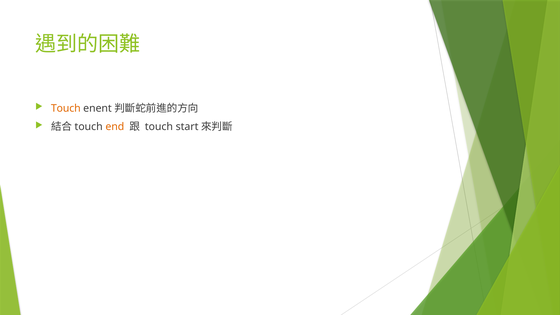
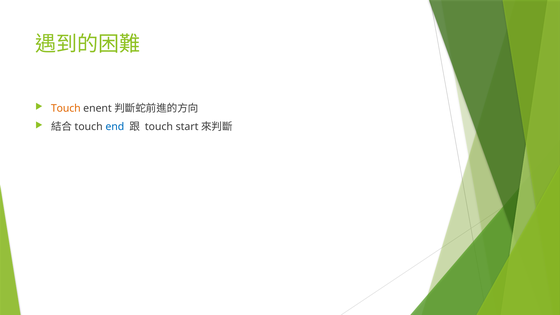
end colour: orange -> blue
